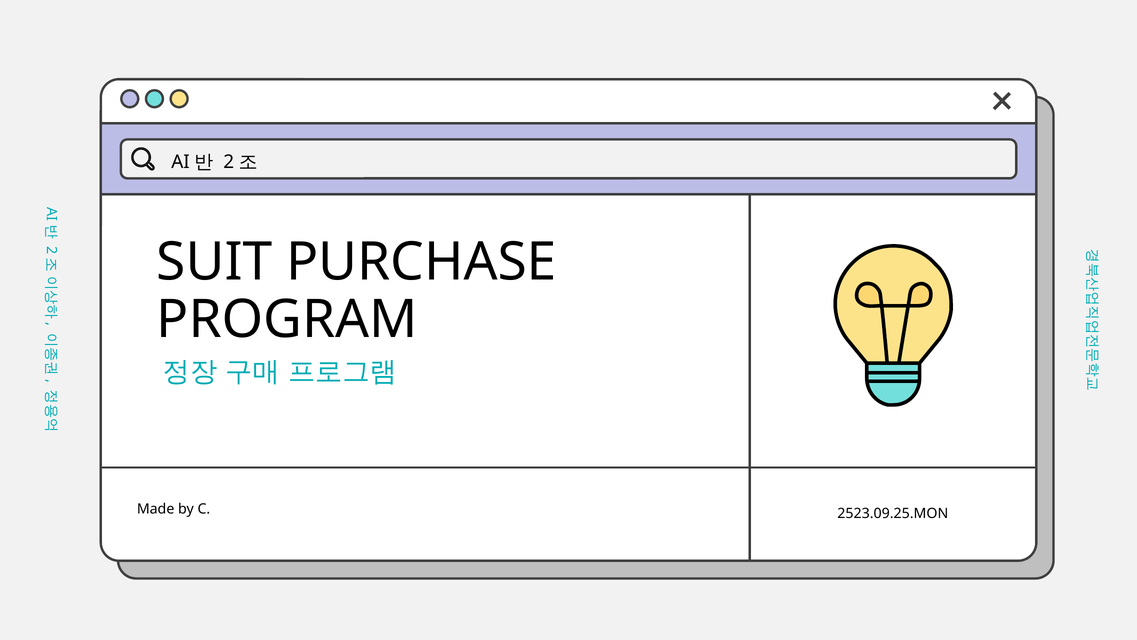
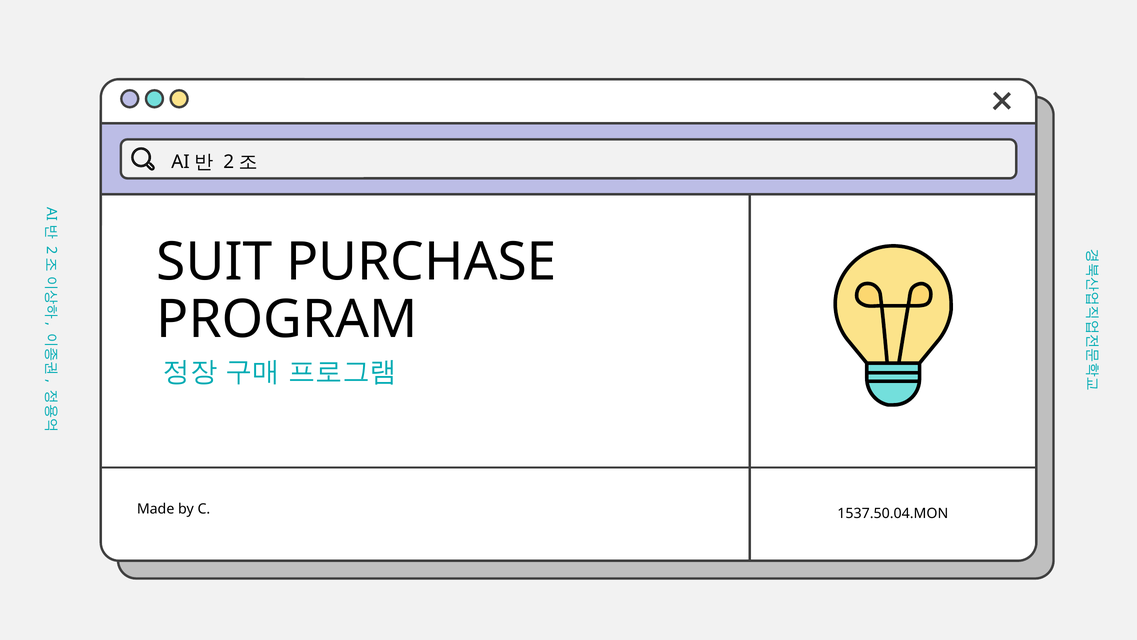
2523.09.25.MON: 2523.09.25.MON -> 1537.50.04.MON
